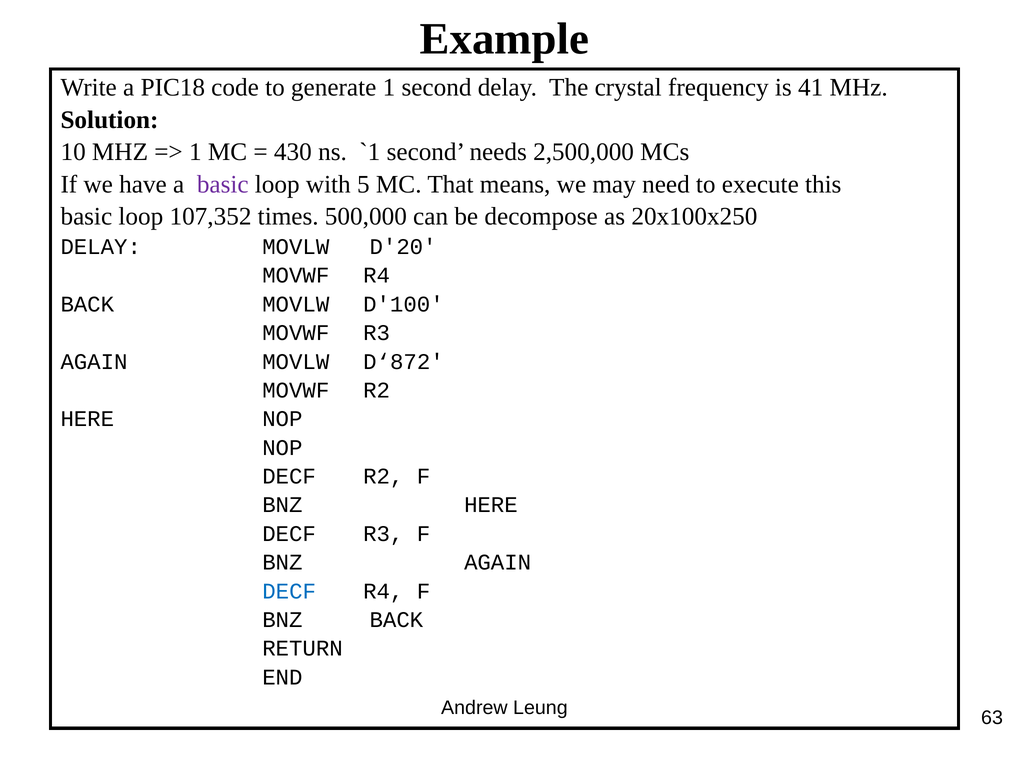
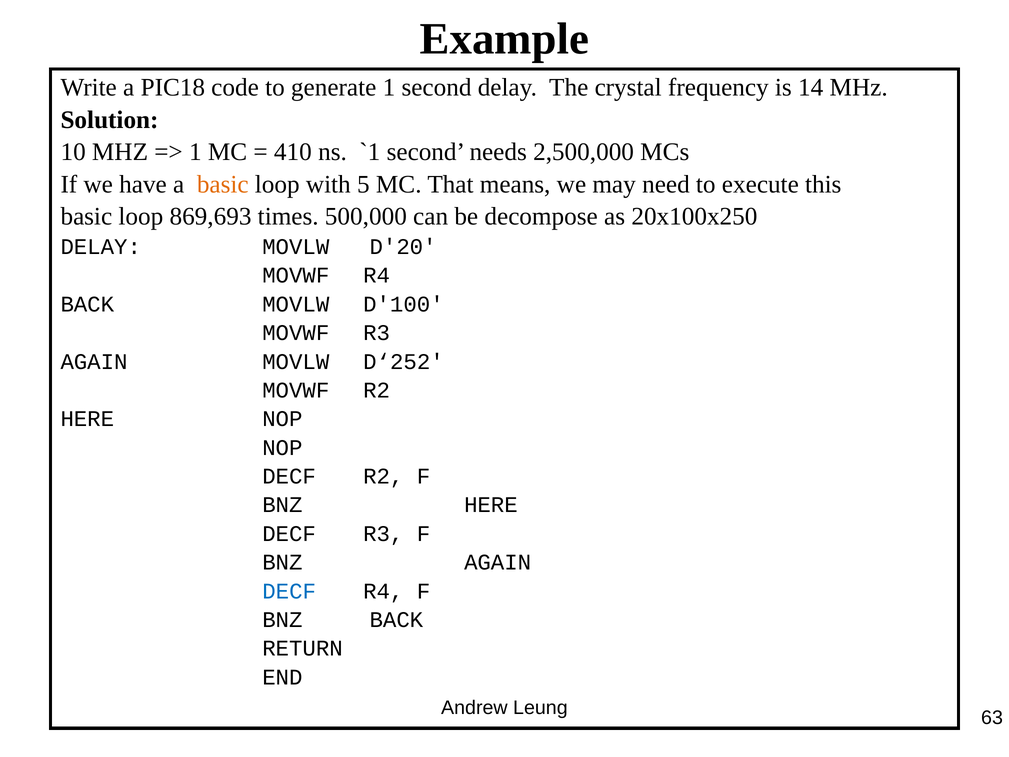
41: 41 -> 14
430: 430 -> 410
basic at (223, 184) colour: purple -> orange
107,352: 107,352 -> 869,693
D‘872: D‘872 -> D‘252
